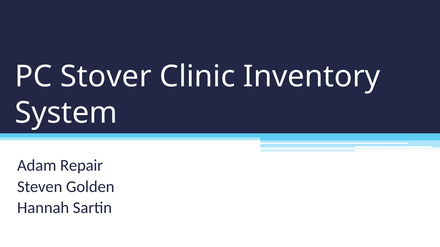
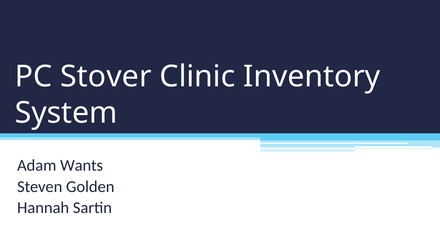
Repair: Repair -> Wants
